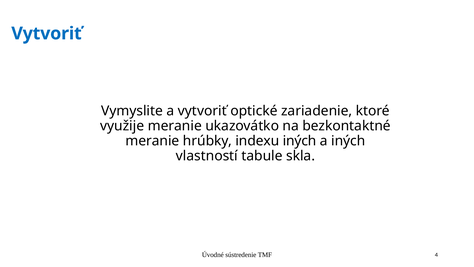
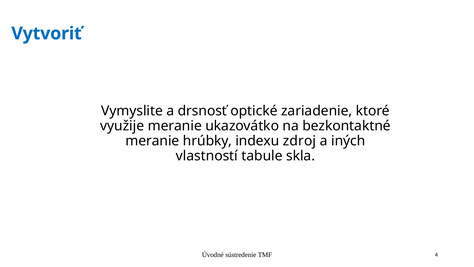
a vytvoriť: vytvoriť -> drsnosť
indexu iných: iných -> zdroj
